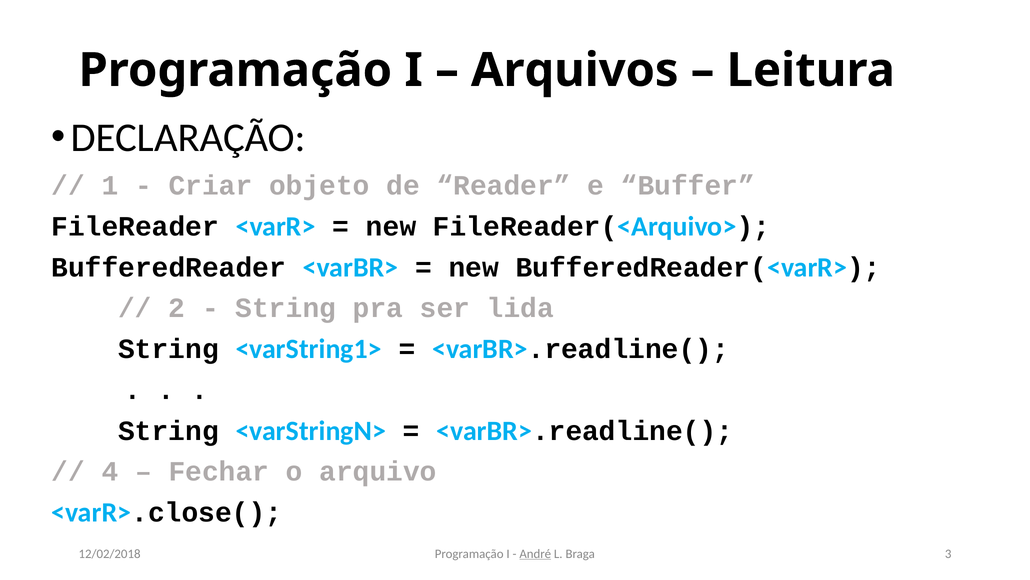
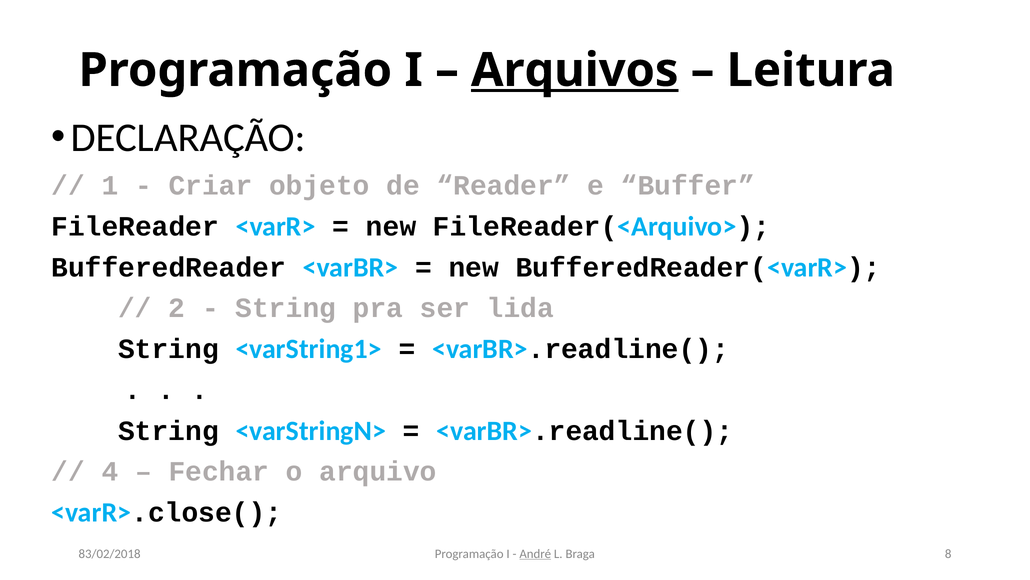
Arquivos underline: none -> present
3: 3 -> 8
12/02/2018: 12/02/2018 -> 83/02/2018
